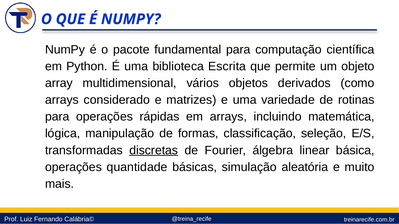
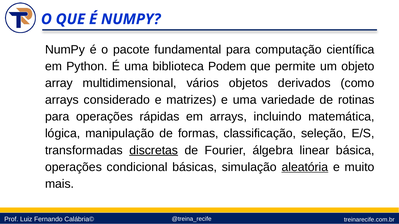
Escrita: Escrita -> Podem
quantidade: quantidade -> condicional
aleatória underline: none -> present
